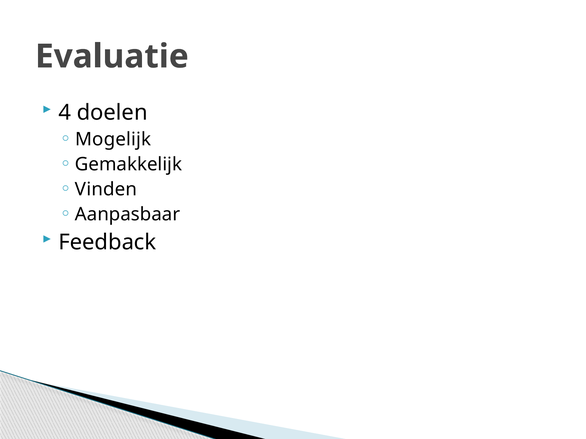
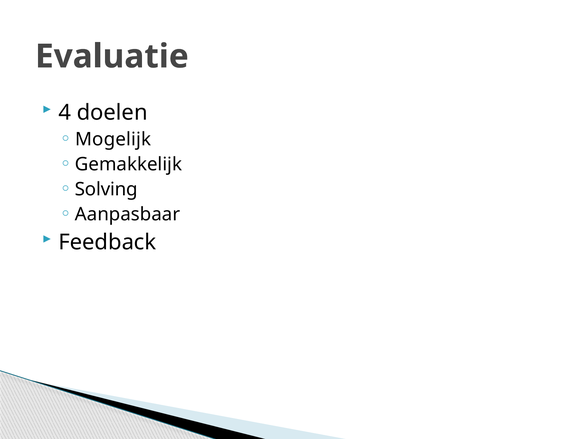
Vinden: Vinden -> Solving
